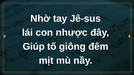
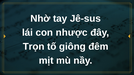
Giúp: Giúp -> Trọn
